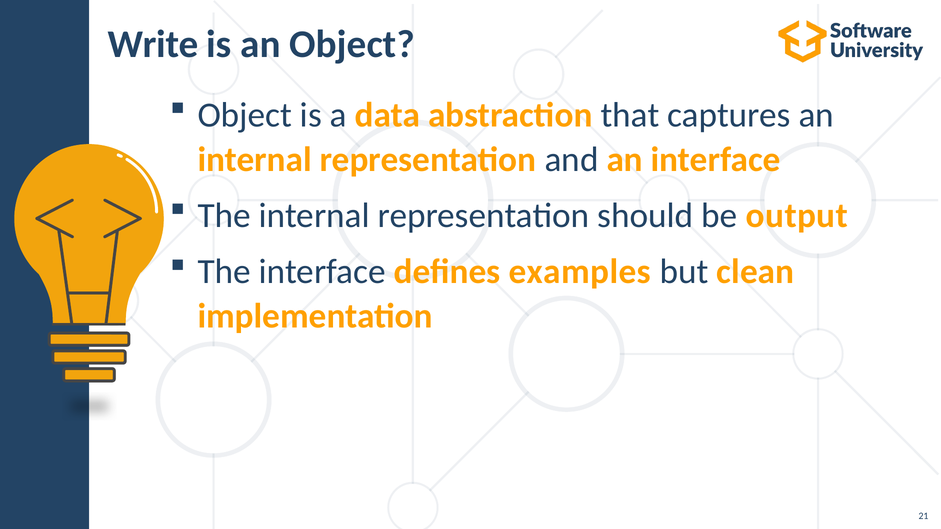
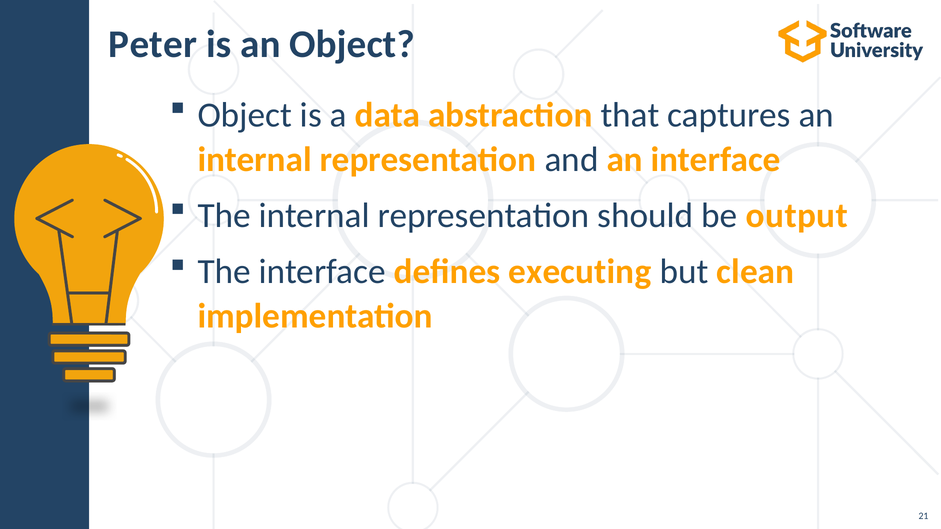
Write: Write -> Peter
examples: examples -> executing
